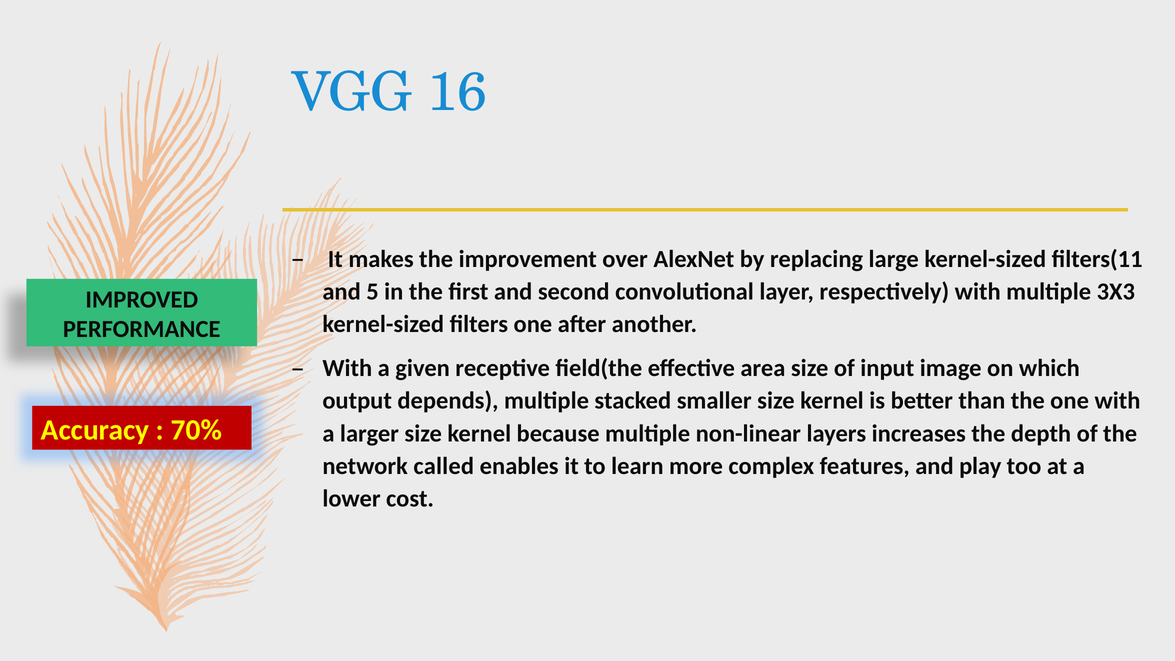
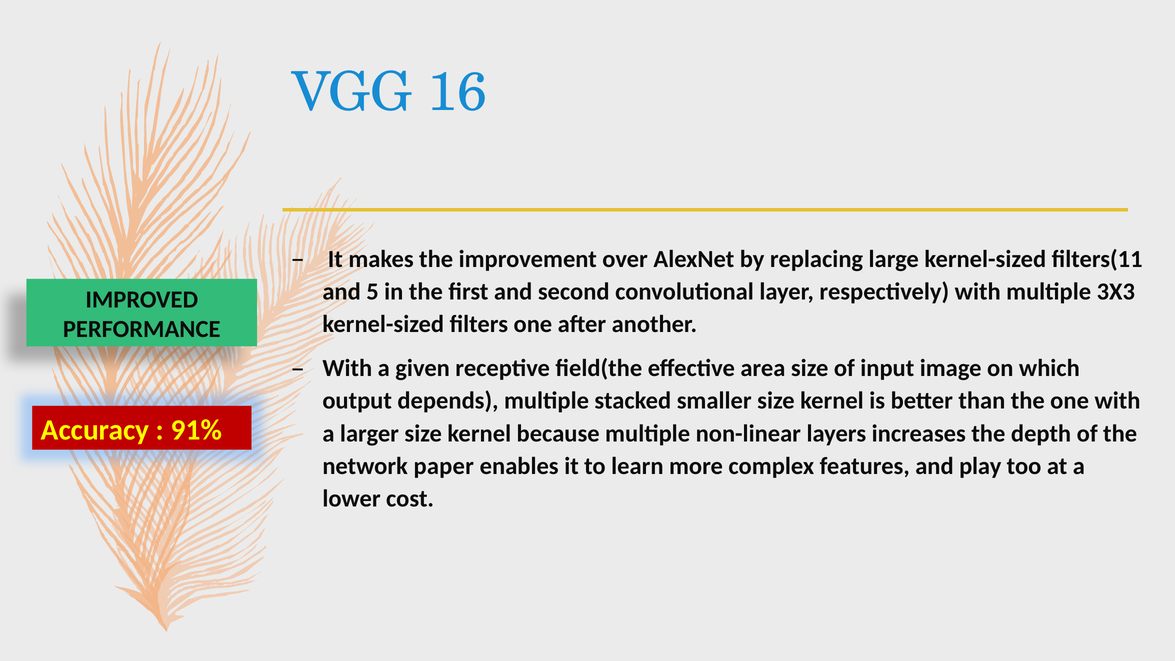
70%: 70% -> 91%
called: called -> paper
